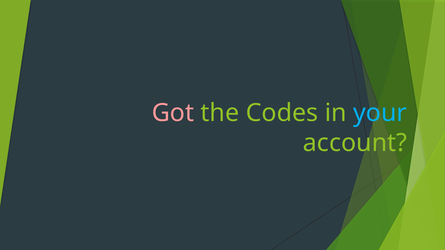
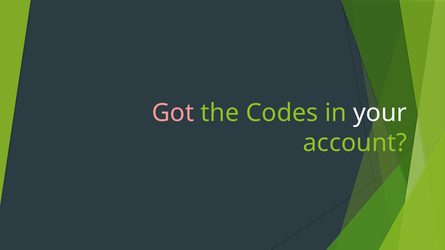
your colour: light blue -> white
